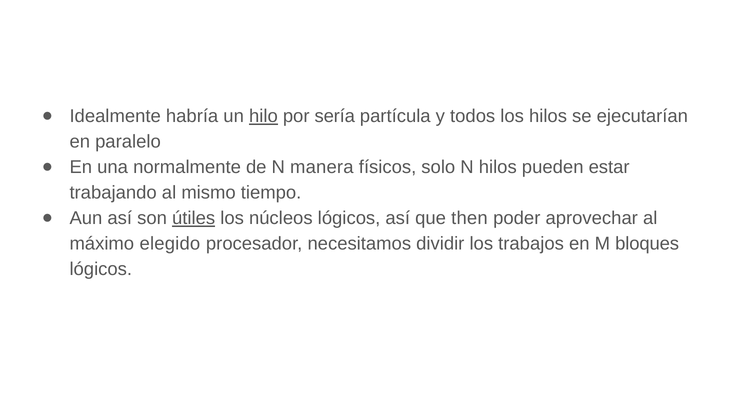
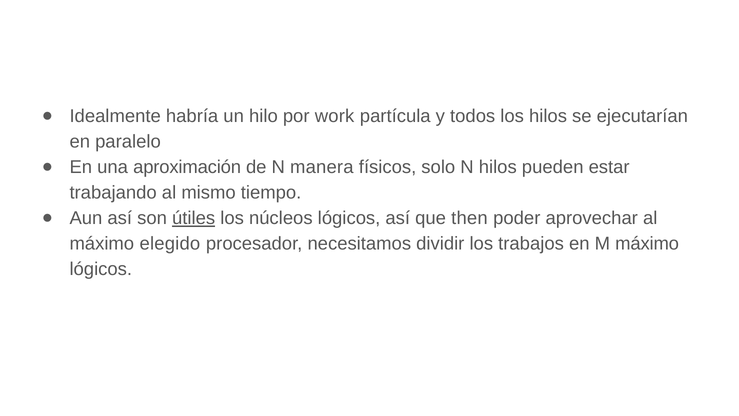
hilo underline: present -> none
sería: sería -> work
normalmente: normalmente -> aproximación
M bloques: bloques -> máximo
